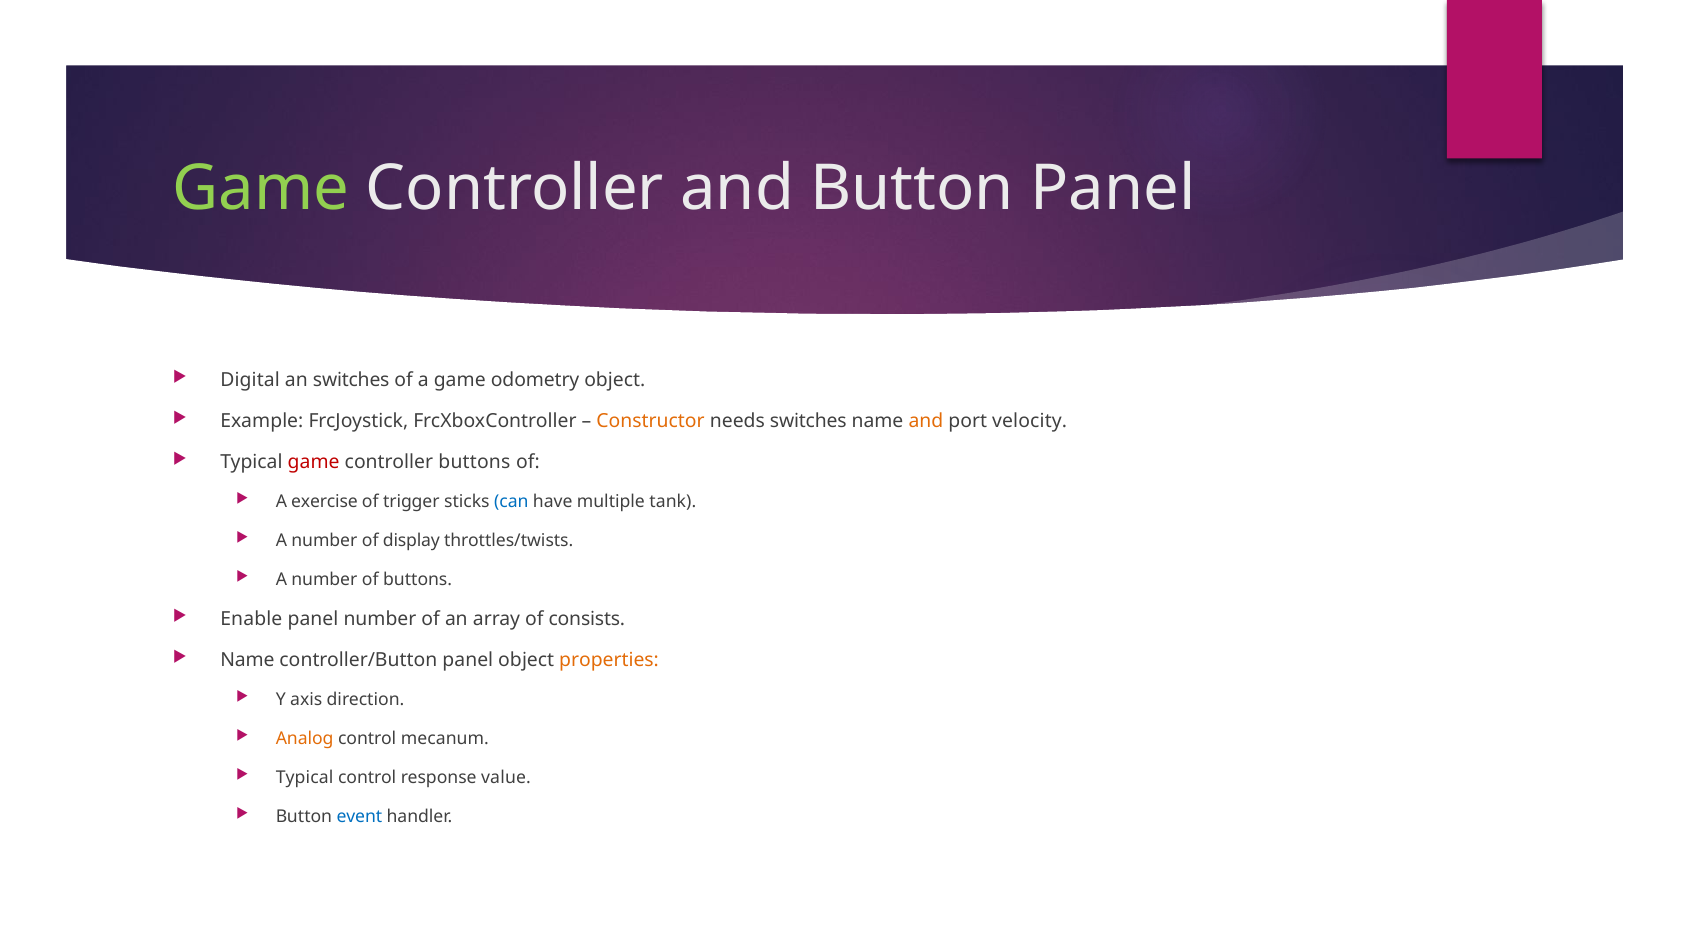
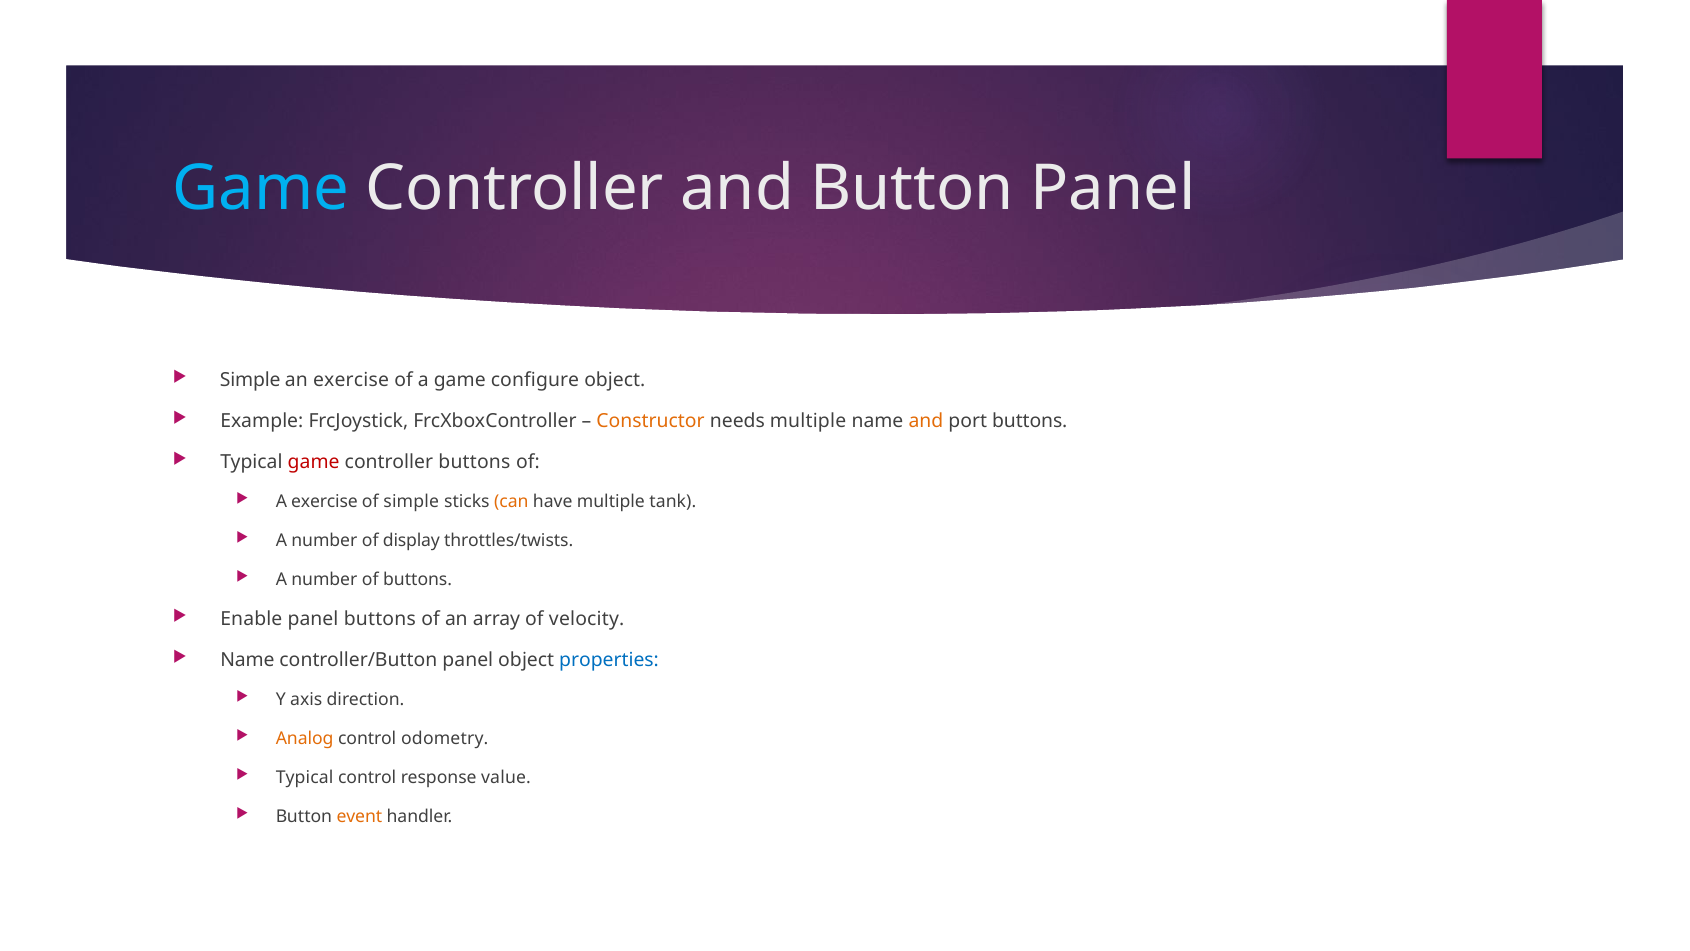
Game at (261, 188) colour: light green -> light blue
Digital at (250, 380): Digital -> Simple
an switches: switches -> exercise
odometry: odometry -> configure
needs switches: switches -> multiple
port velocity: velocity -> buttons
of trigger: trigger -> simple
can colour: blue -> orange
panel number: number -> buttons
consists: consists -> velocity
properties colour: orange -> blue
mecanum: mecanum -> odometry
event colour: blue -> orange
